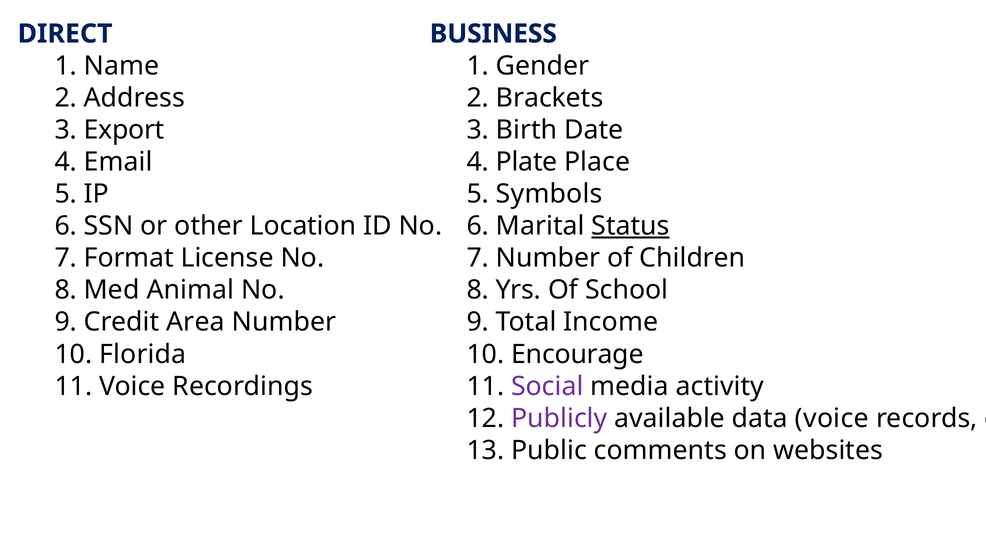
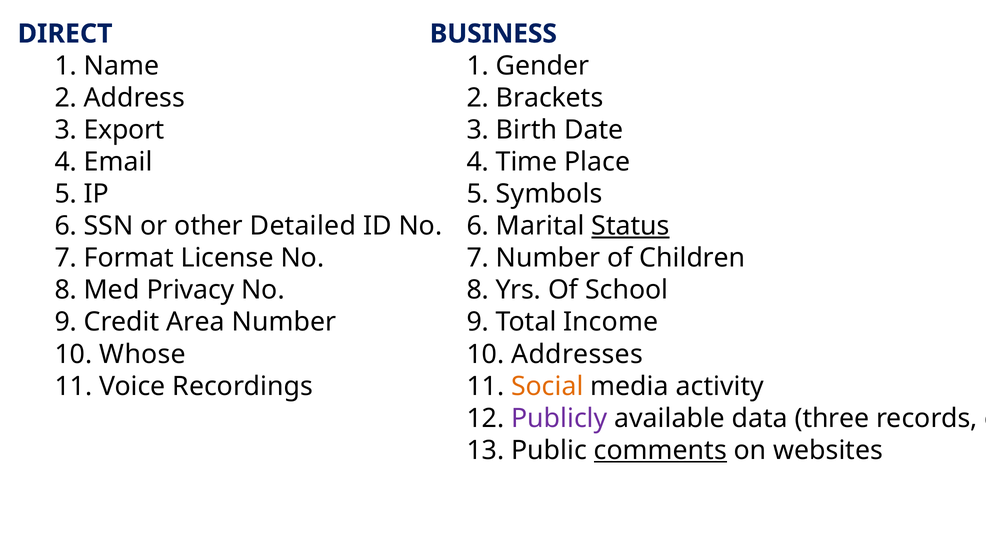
Plate: Plate -> Time
Location: Location -> Detailed
Animal: Animal -> Privacy
Florida: Florida -> Whose
Encourage: Encourage -> Addresses
Social colour: purple -> orange
data voice: voice -> three
comments underline: none -> present
